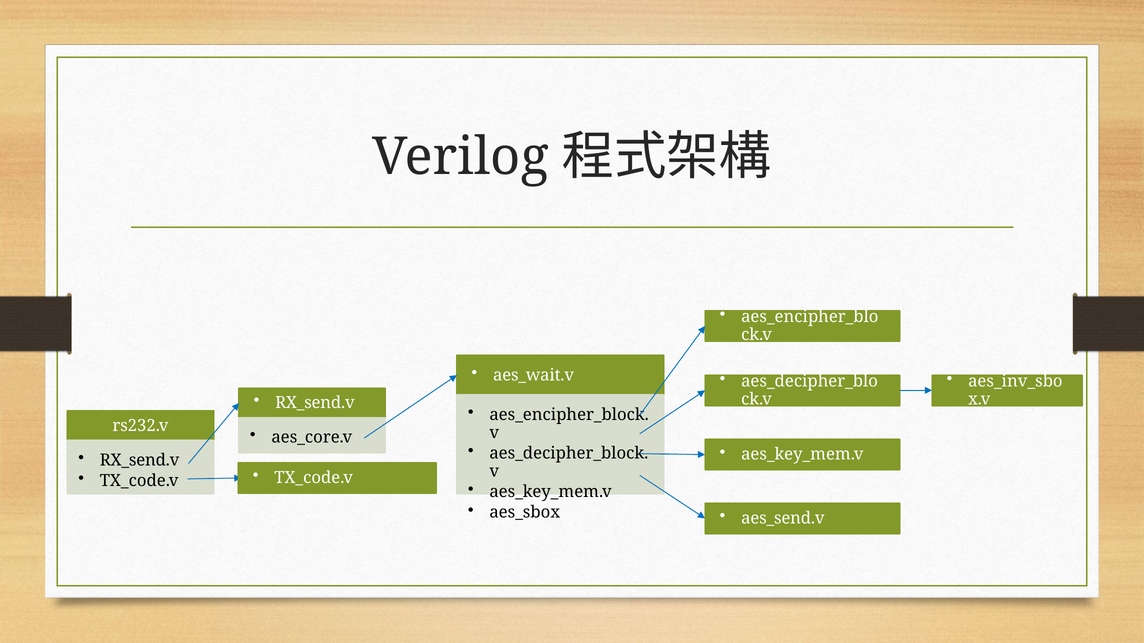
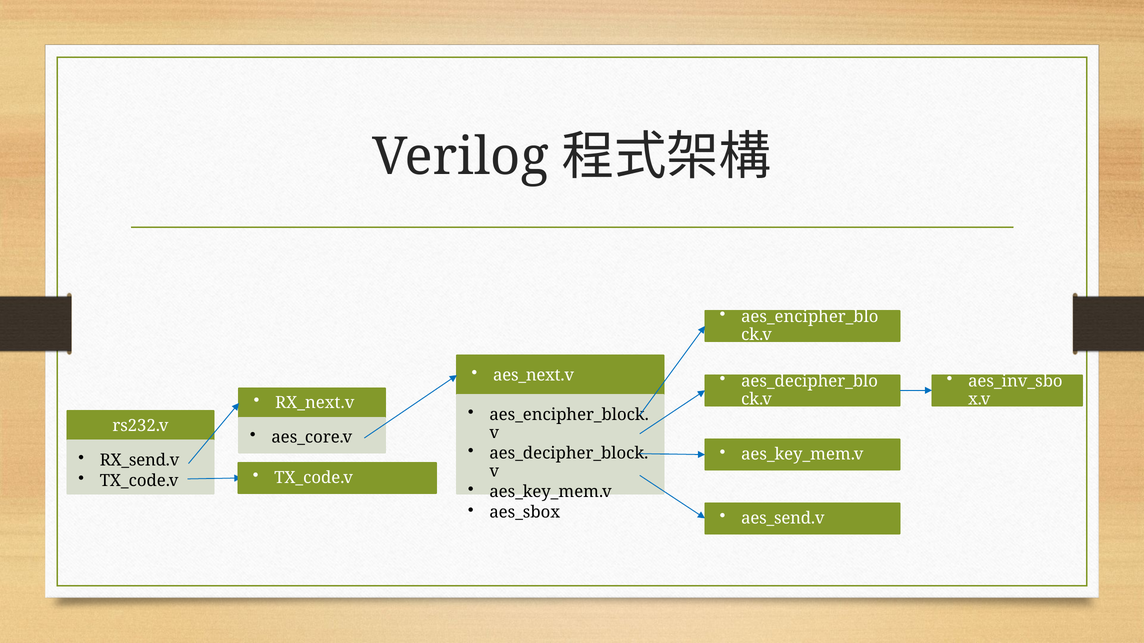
aes_wait.v: aes_wait.v -> aes_next.v
RX_send.v at (315, 403): RX_send.v -> RX_next.v
